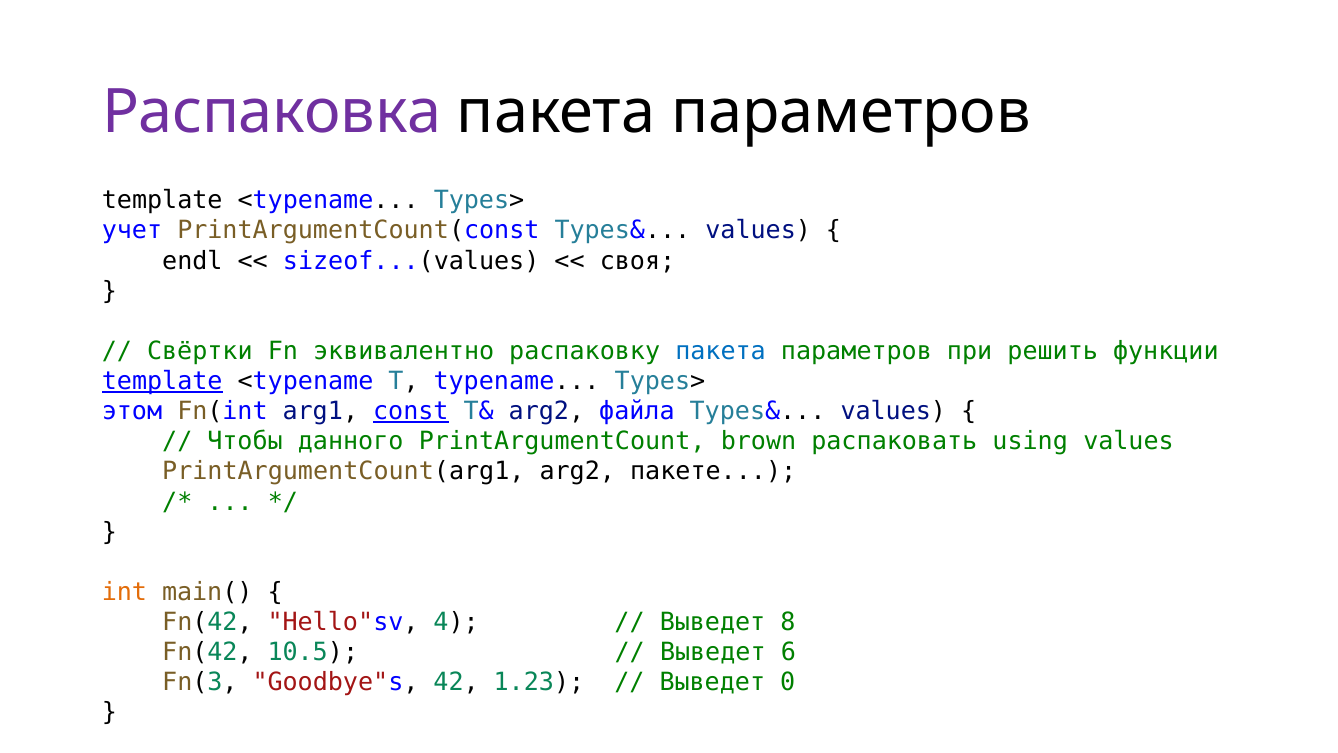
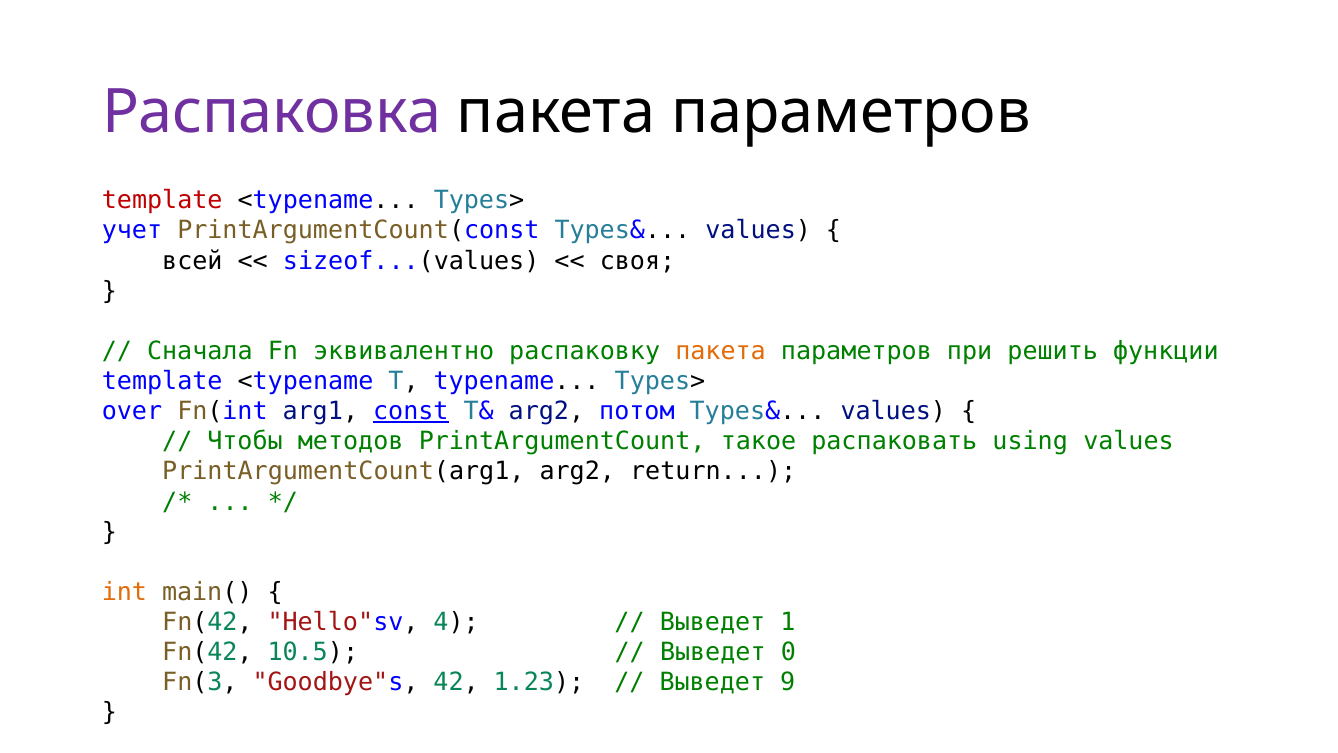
template at (162, 200) colour: black -> red
endl: endl -> всей
Свёртки: Свёртки -> Сначала
пакета at (721, 351) colour: blue -> orange
template at (162, 381) underline: present -> none
этом: этом -> over
файла: файла -> потом
данного: данного -> методов
brown: brown -> такое
пакете: пакете -> return
8: 8 -> 1
6: 6 -> 0
0: 0 -> 9
